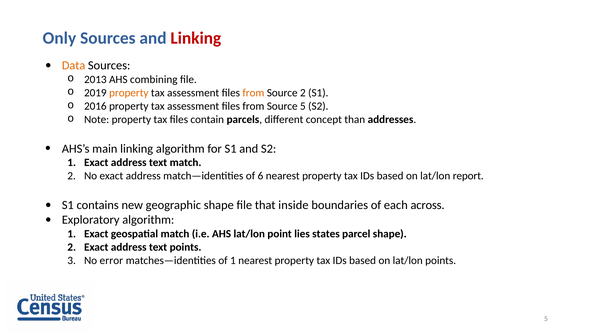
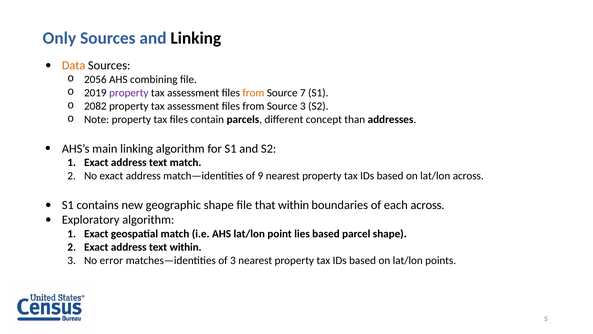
Linking at (196, 38) colour: red -> black
2013: 2013 -> 2056
property at (129, 93) colour: orange -> purple
Source 2: 2 -> 7
2016: 2016 -> 2082
Source 5: 5 -> 3
6: 6 -> 9
lat/lon report: report -> across
that inside: inside -> within
lies states: states -> based
text points: points -> within
of 1: 1 -> 3
